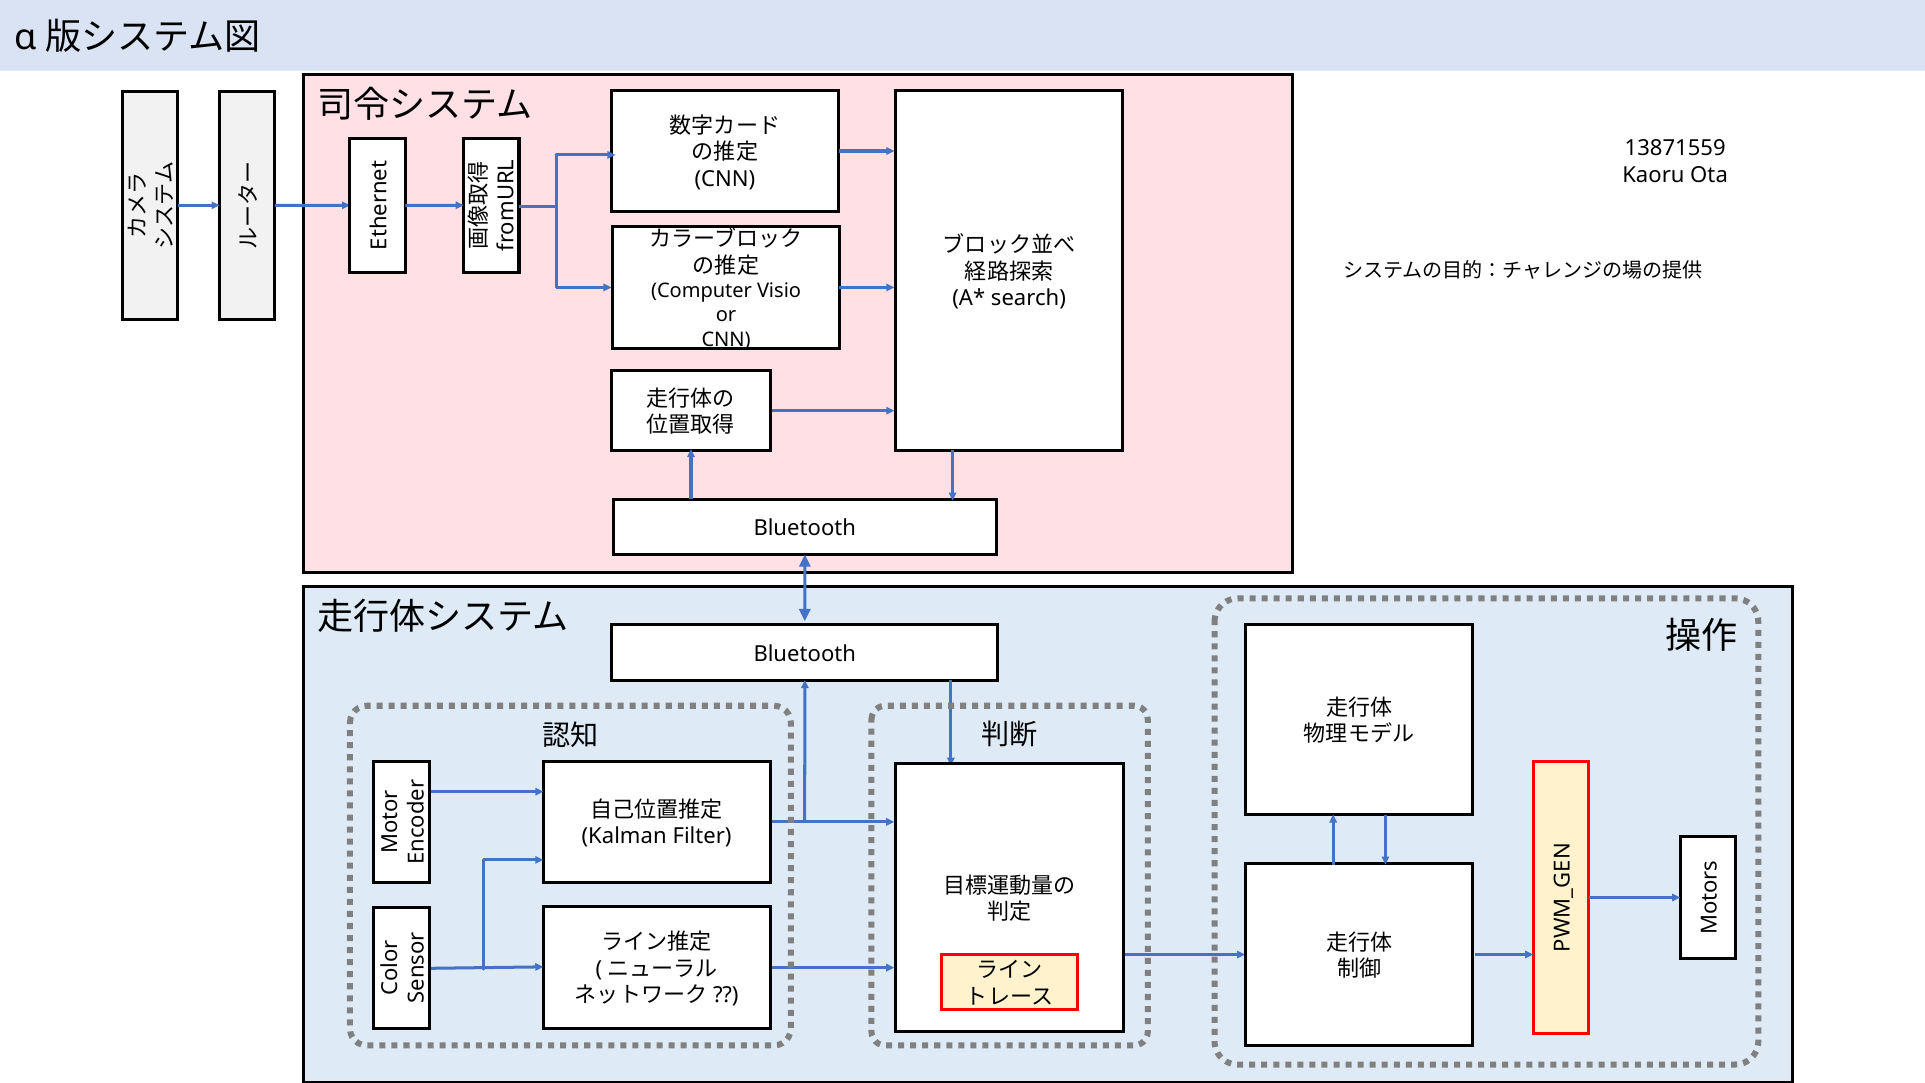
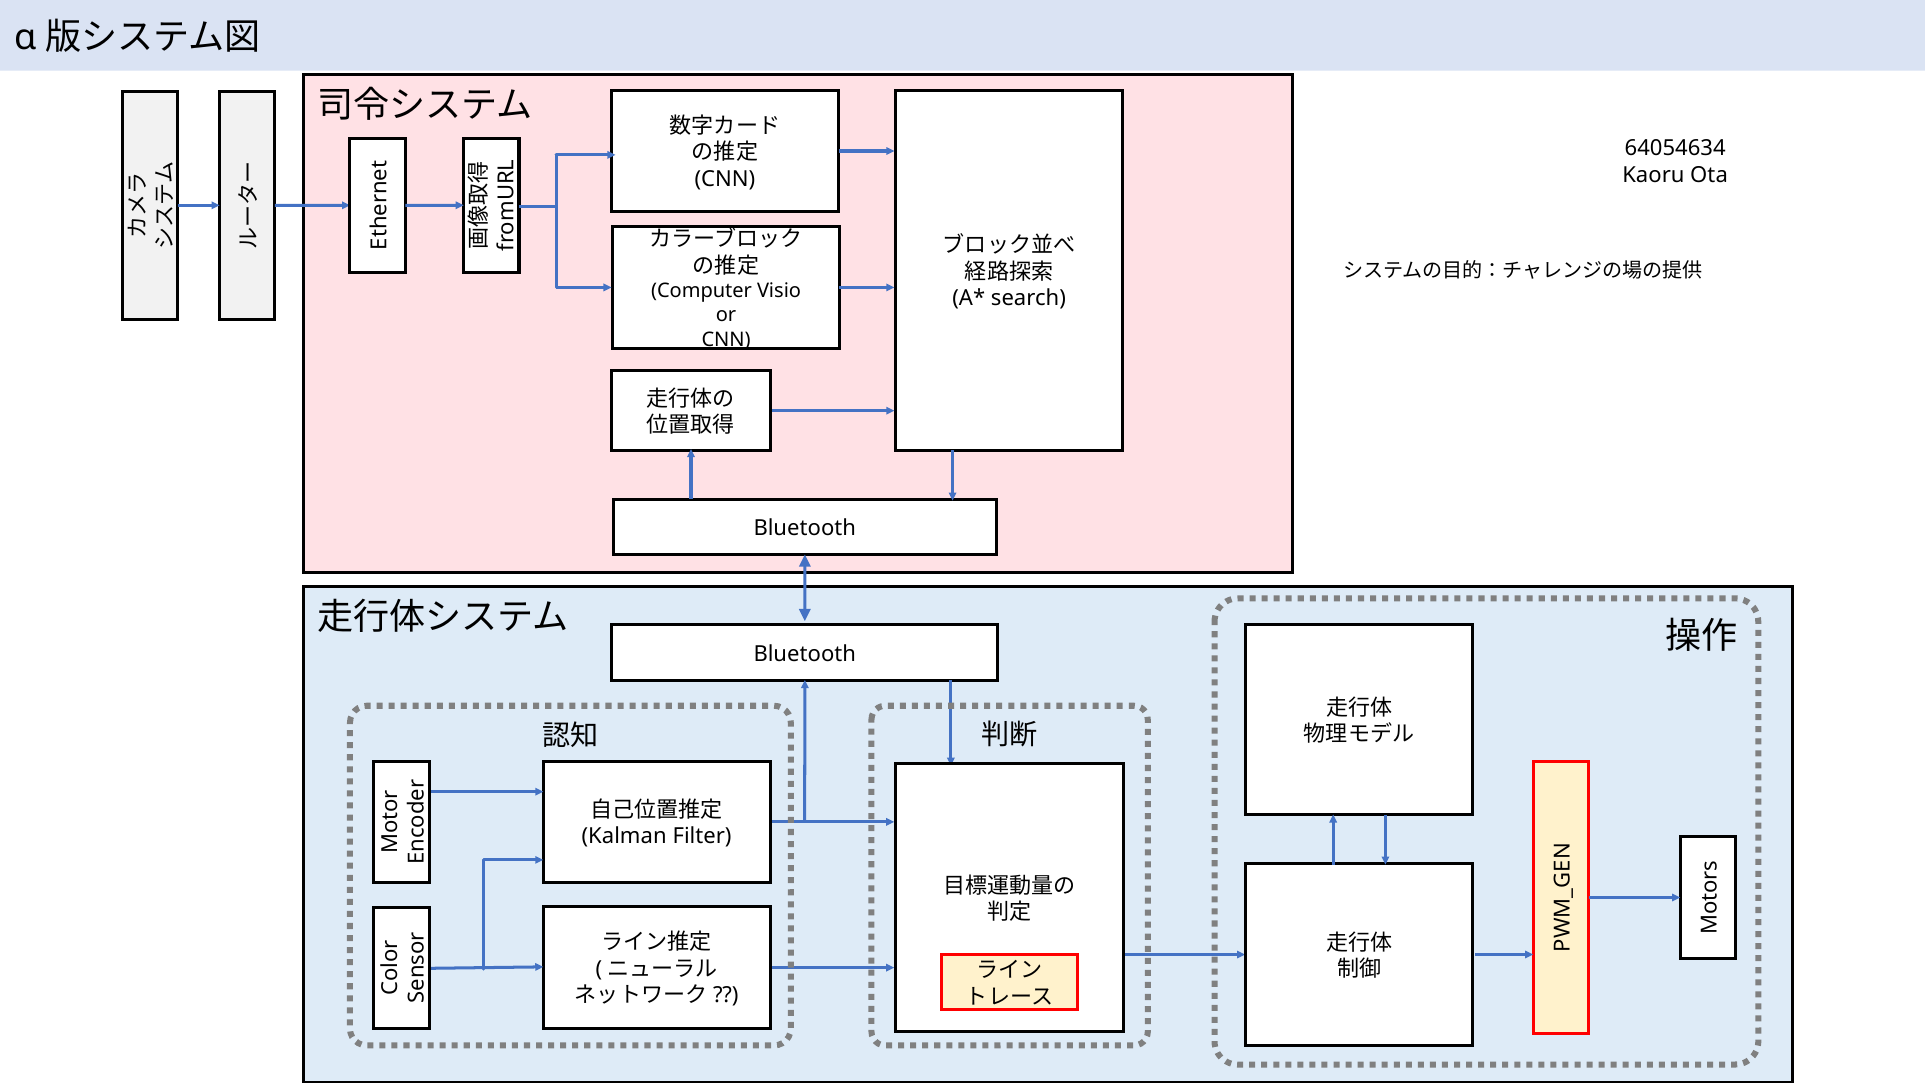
13871559: 13871559 -> 64054634
